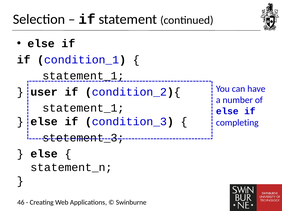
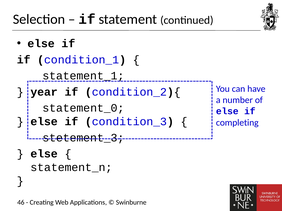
user: user -> year
statement_1 at (83, 108): statement_1 -> statement_0
